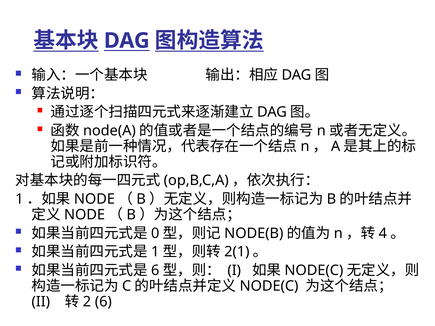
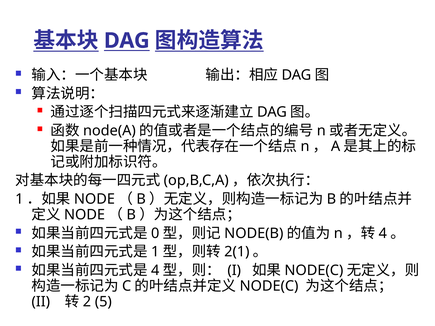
6 at (155, 271): 6 -> 4
2 6: 6 -> 5
